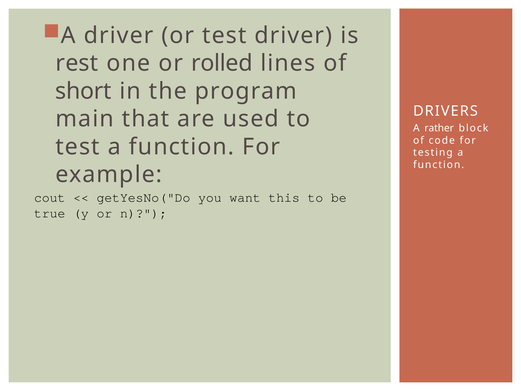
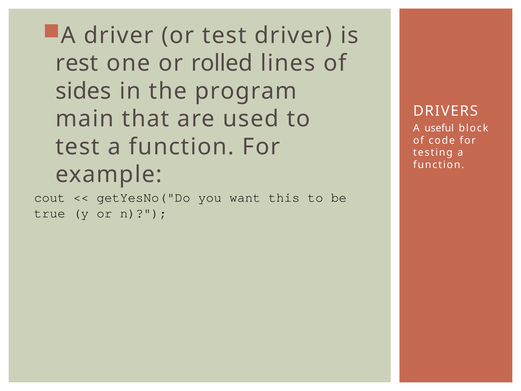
short: short -> sides
rather: rather -> useful
